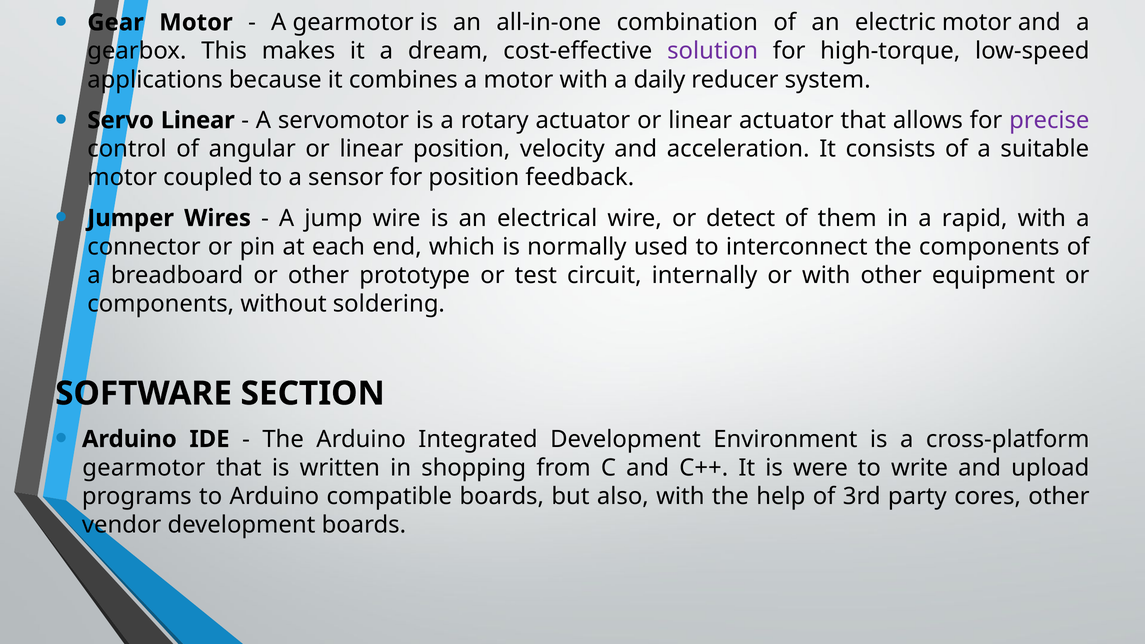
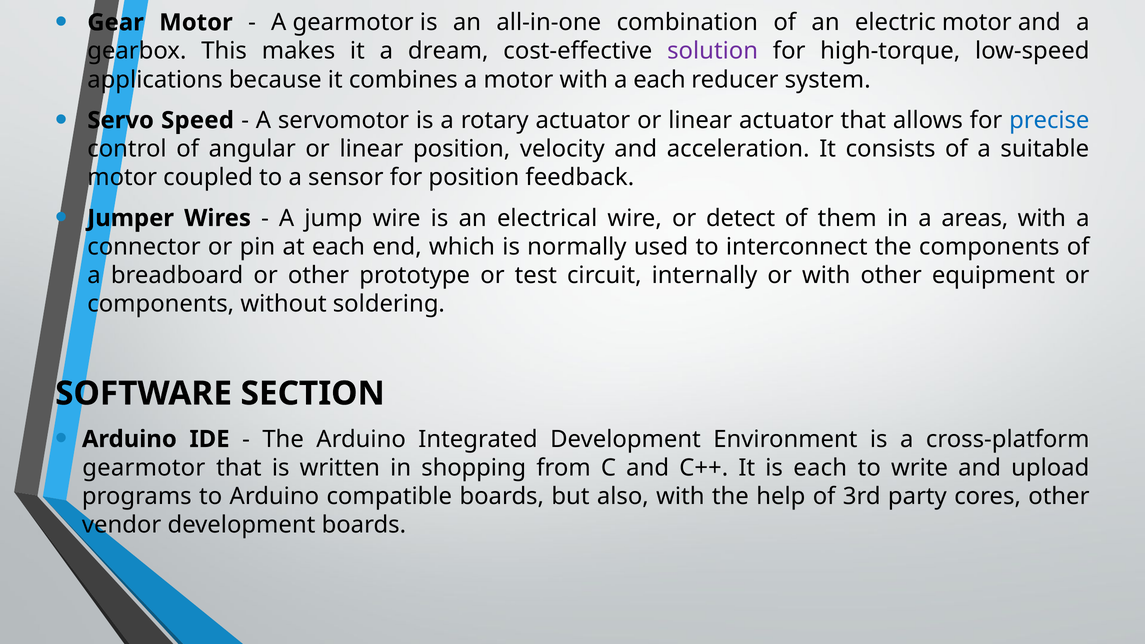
a daily: daily -> each
Servo Linear: Linear -> Speed
precise colour: purple -> blue
rapid: rapid -> areas
is were: were -> each
